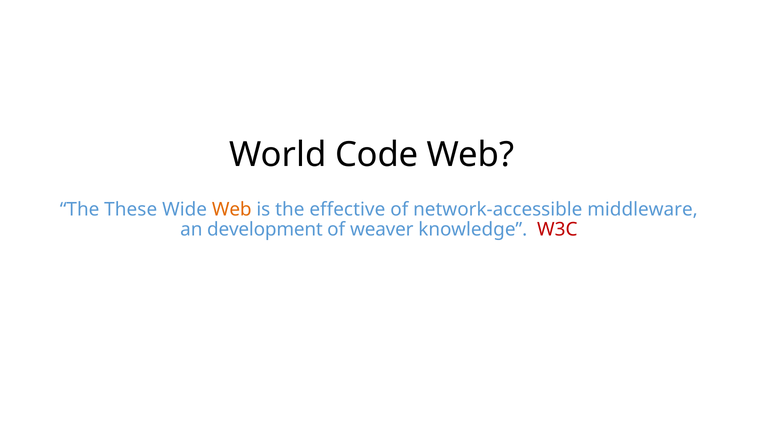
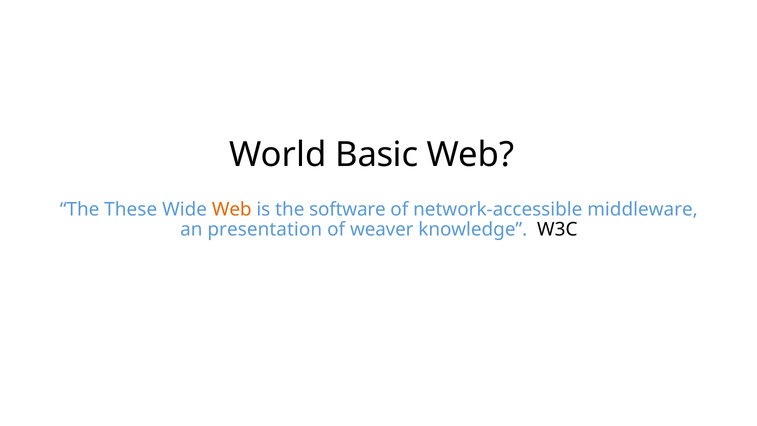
Code: Code -> Basic
effective: effective -> software
development: development -> presentation
W3C colour: red -> black
